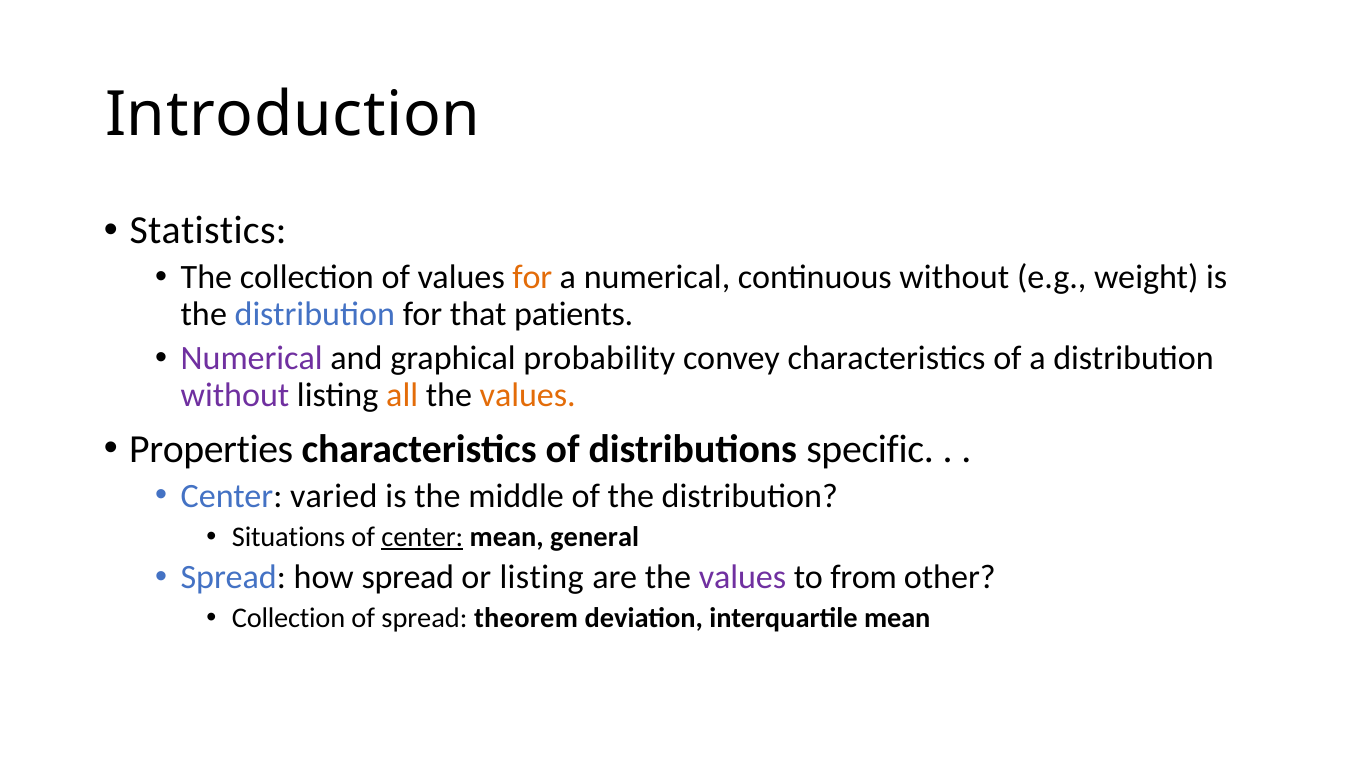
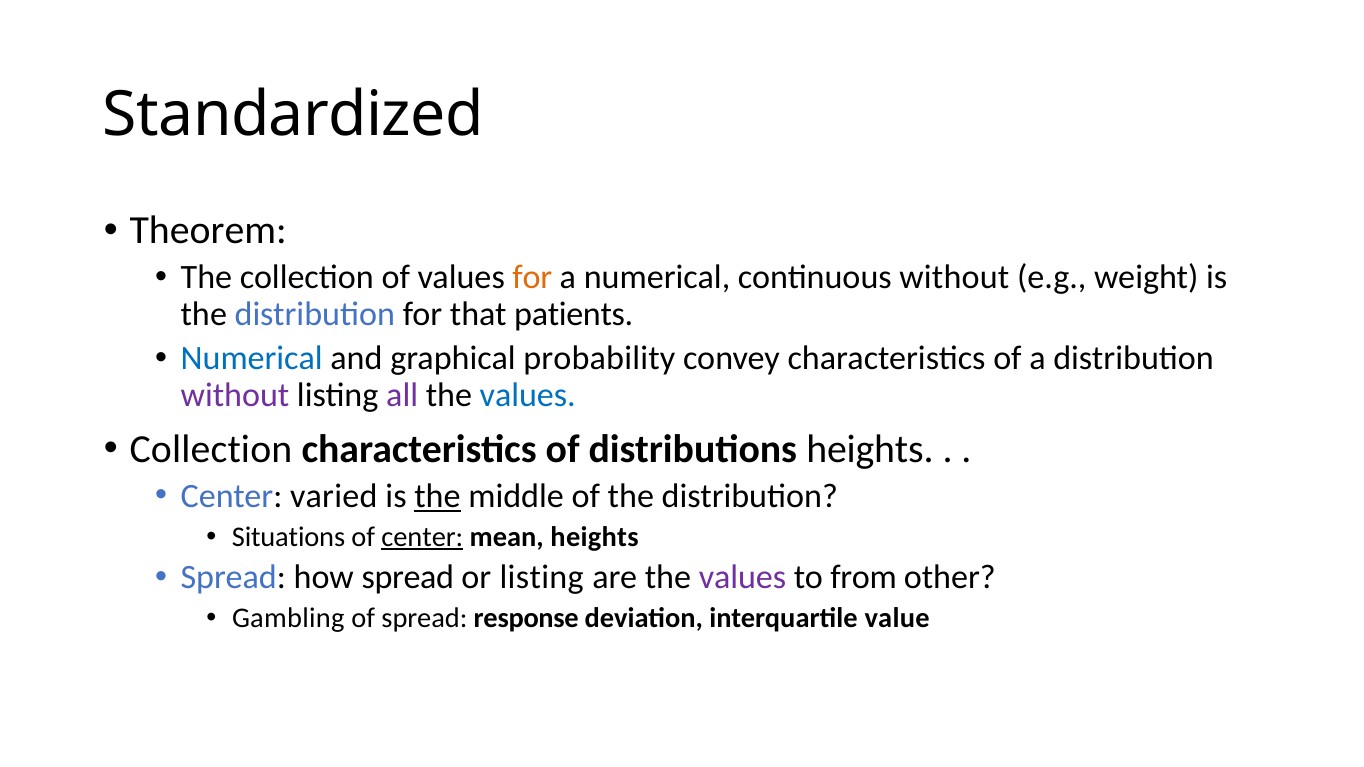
Introduction: Introduction -> Standardized
Statistics: Statistics -> Theorem
Numerical at (252, 358) colour: purple -> blue
all colour: orange -> purple
values at (528, 395) colour: orange -> blue
Properties at (211, 449): Properties -> Collection
distributions specific: specific -> heights
the at (437, 496) underline: none -> present
mean general: general -> heights
Collection at (289, 619): Collection -> Gambling
theorem: theorem -> response
interquartile mean: mean -> value
